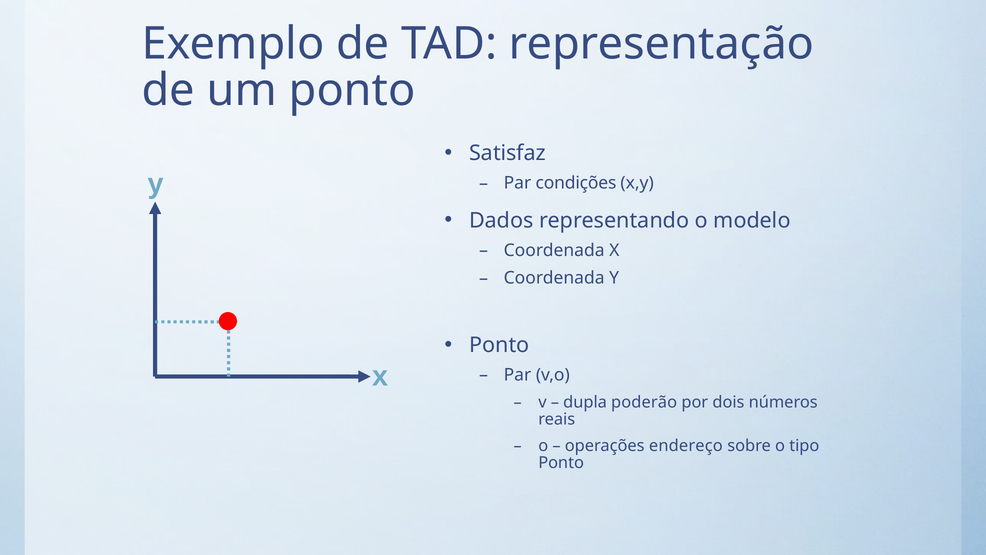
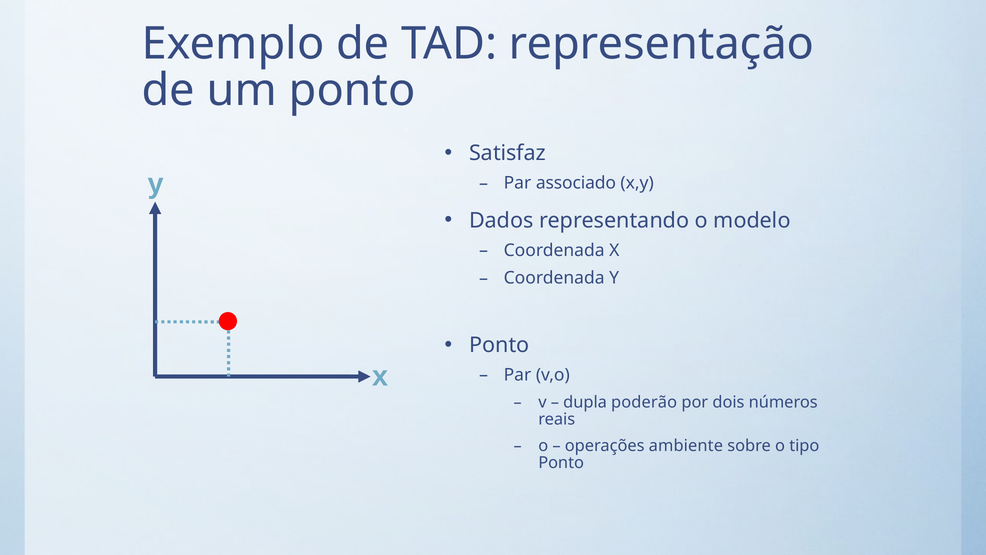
condições: condições -> associado
endereço: endereço -> ambiente
